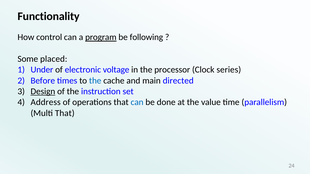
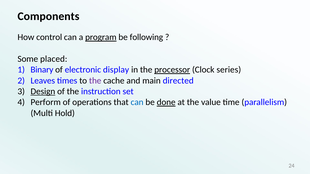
Functionality: Functionality -> Components
Under: Under -> Binary
voltage: voltage -> display
processor underline: none -> present
Before: Before -> Leaves
the at (95, 81) colour: blue -> purple
Address: Address -> Perform
done underline: none -> present
Multi That: That -> Hold
